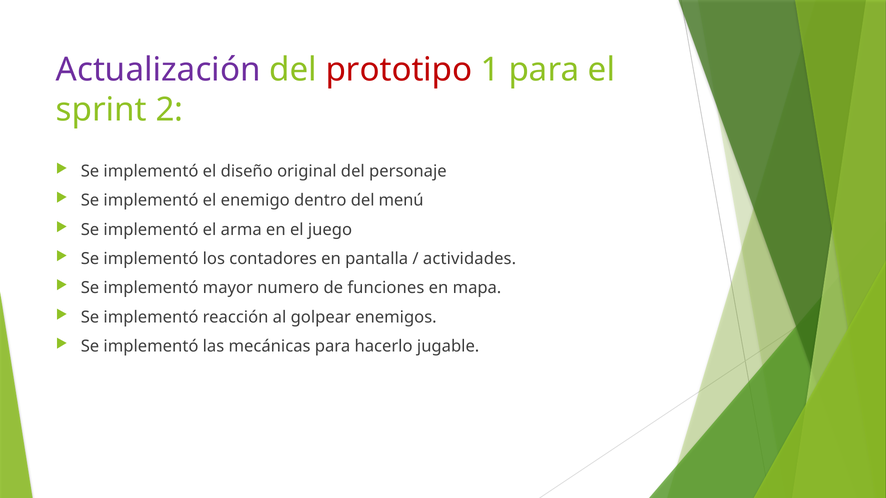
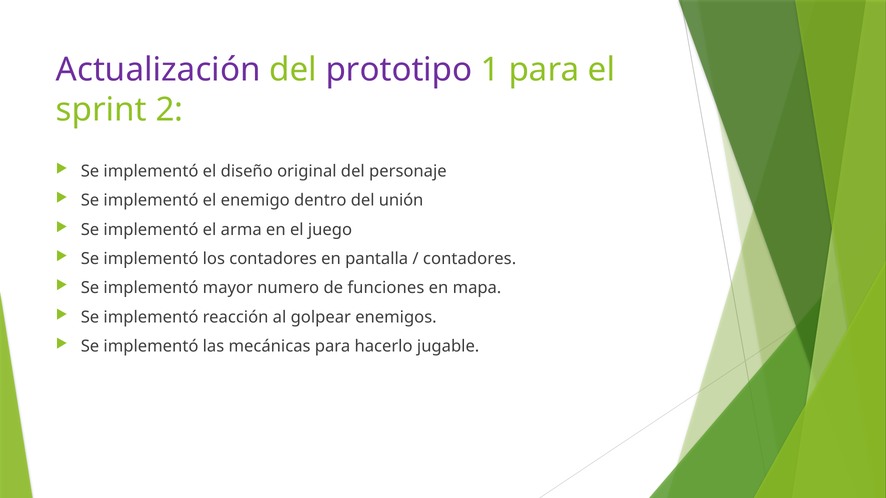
prototipo colour: red -> purple
menú: menú -> unión
actividades at (470, 259): actividades -> contadores
